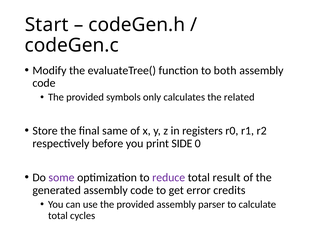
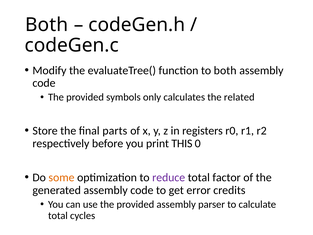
Start at (47, 25): Start -> Both
same: same -> parts
SIDE: SIDE -> THIS
some colour: purple -> orange
result: result -> factor
